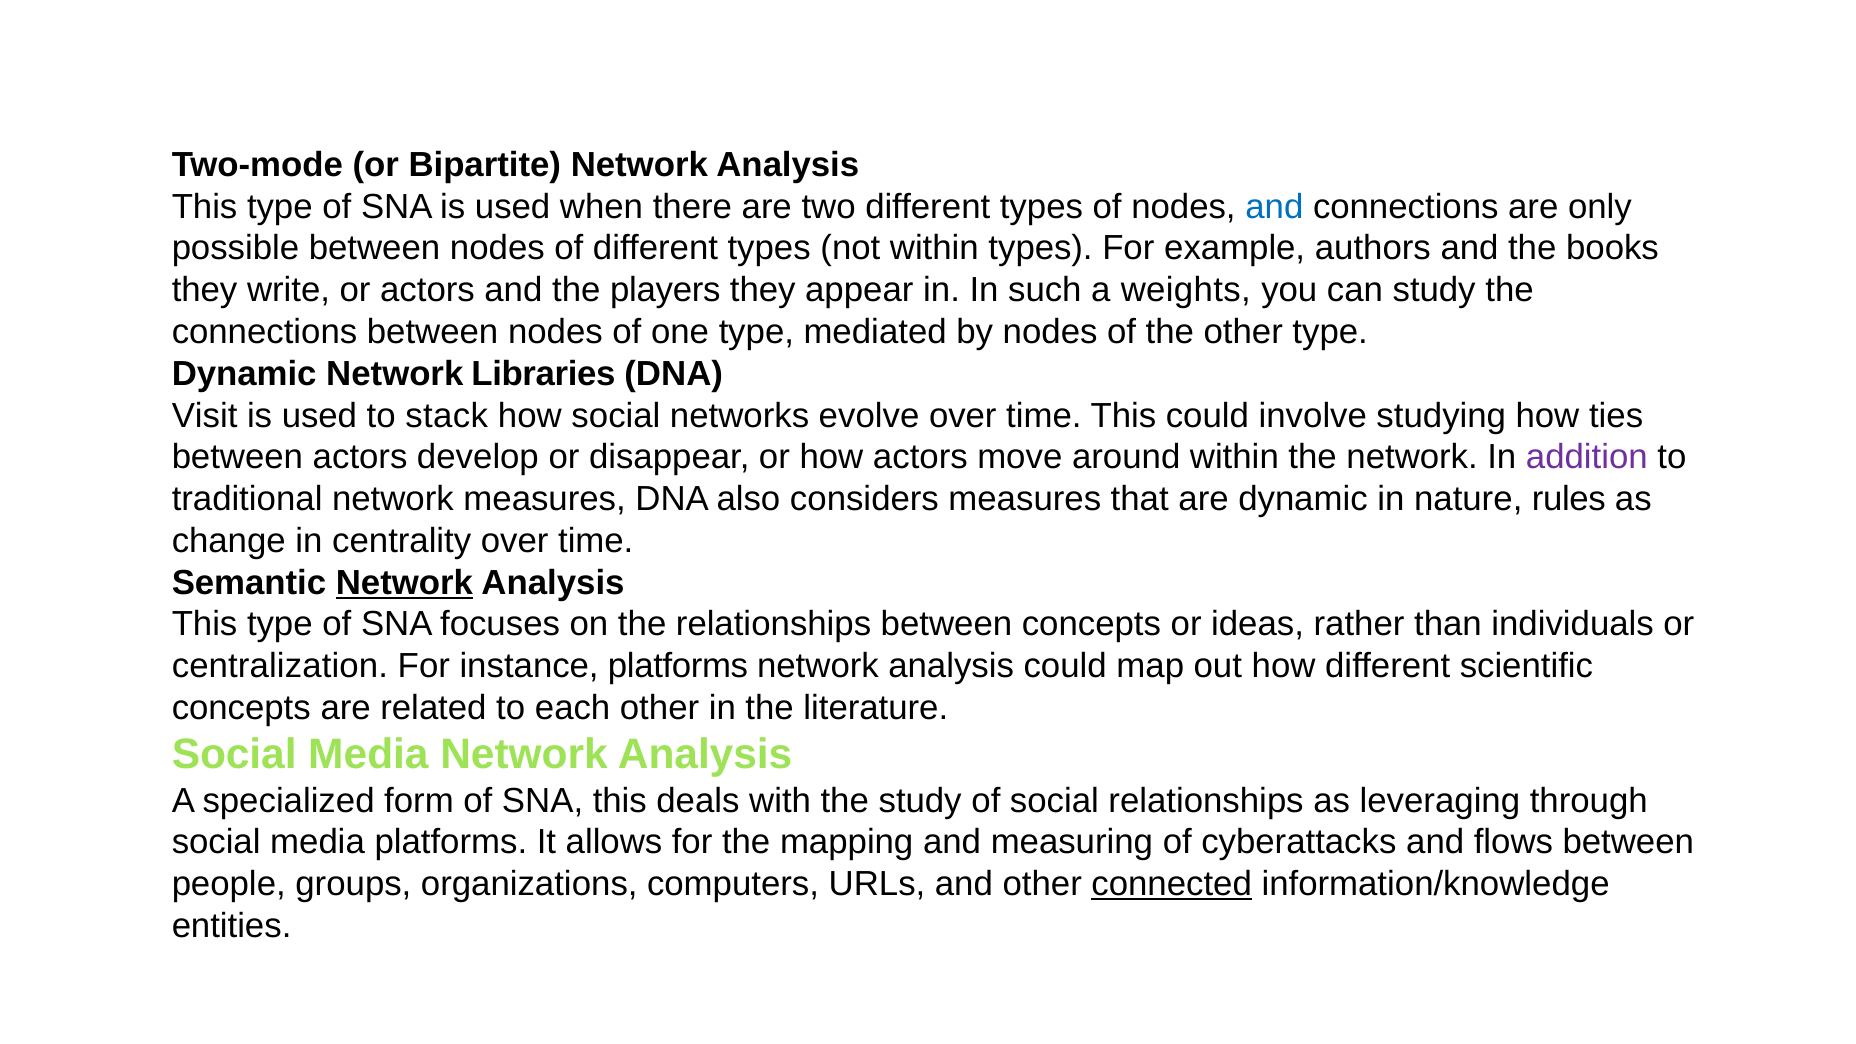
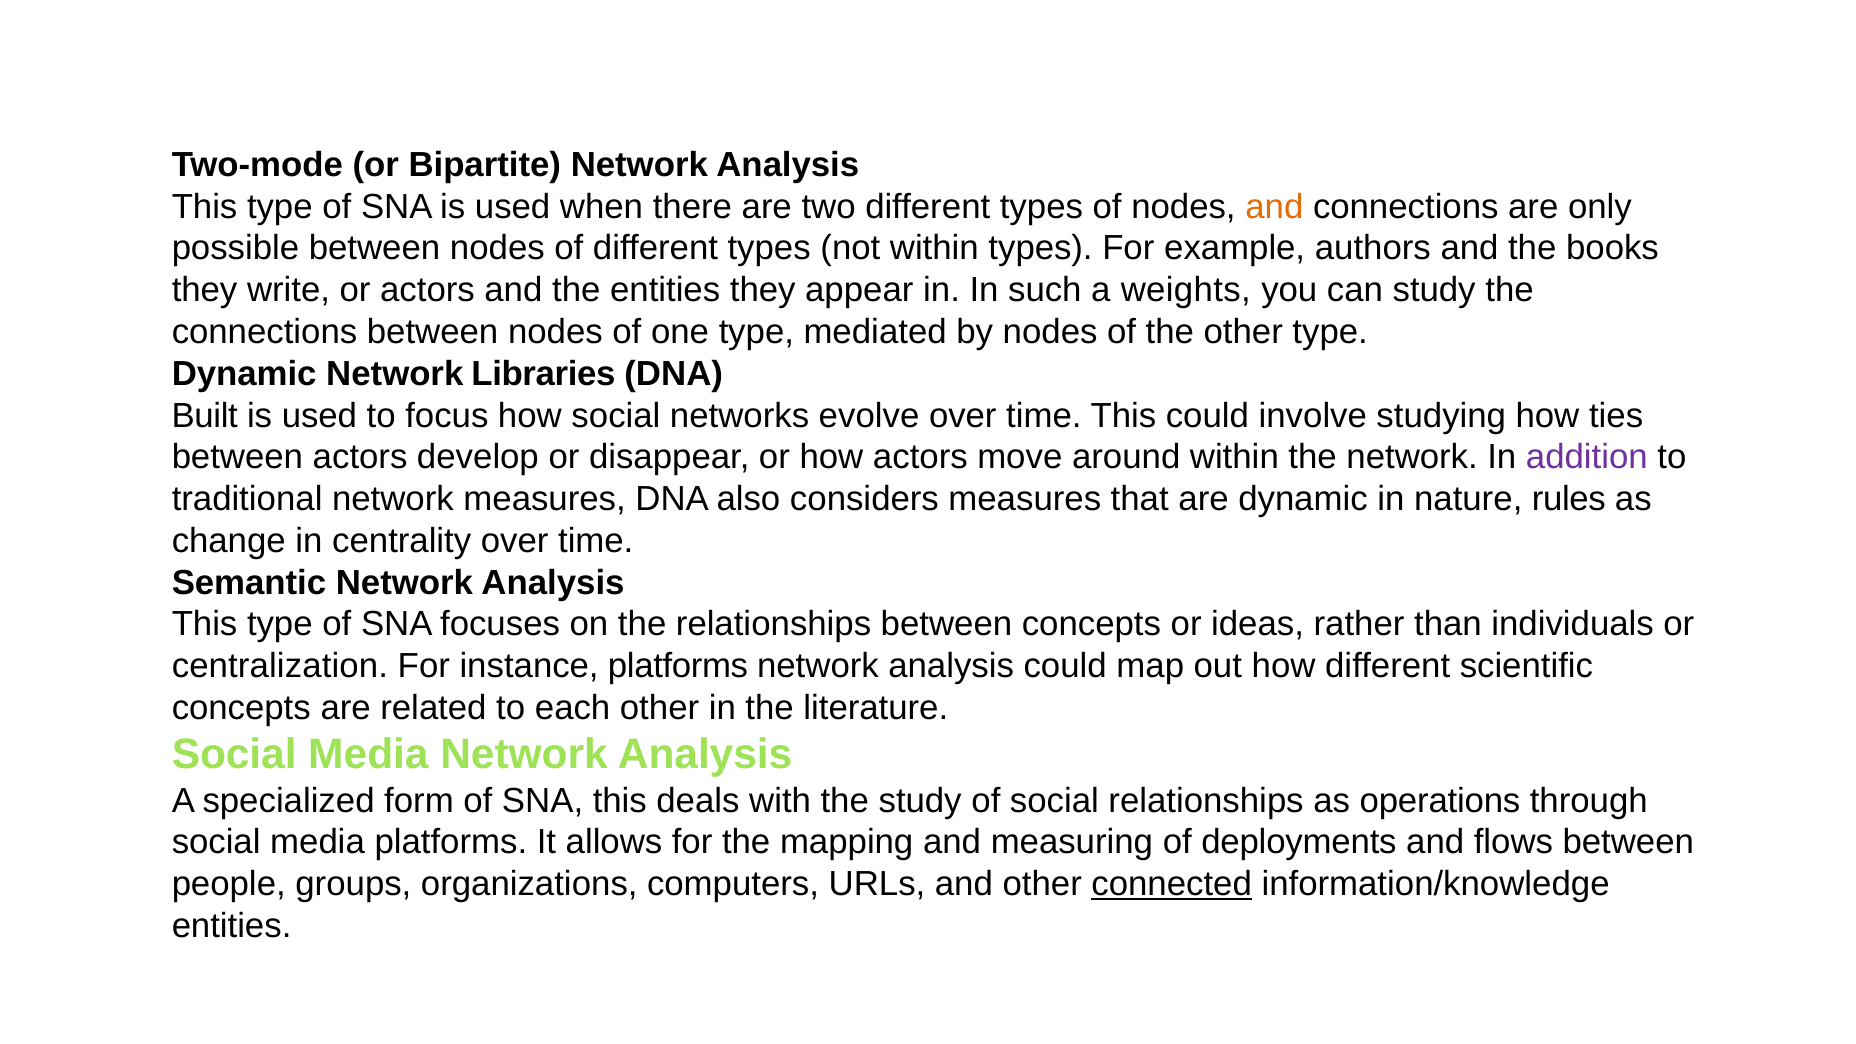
and at (1274, 207) colour: blue -> orange
the players: players -> entities
Visit: Visit -> Built
stack: stack -> focus
Network at (404, 583) underline: present -> none
leveraging: leveraging -> operations
cyberattacks: cyberattacks -> deployments
